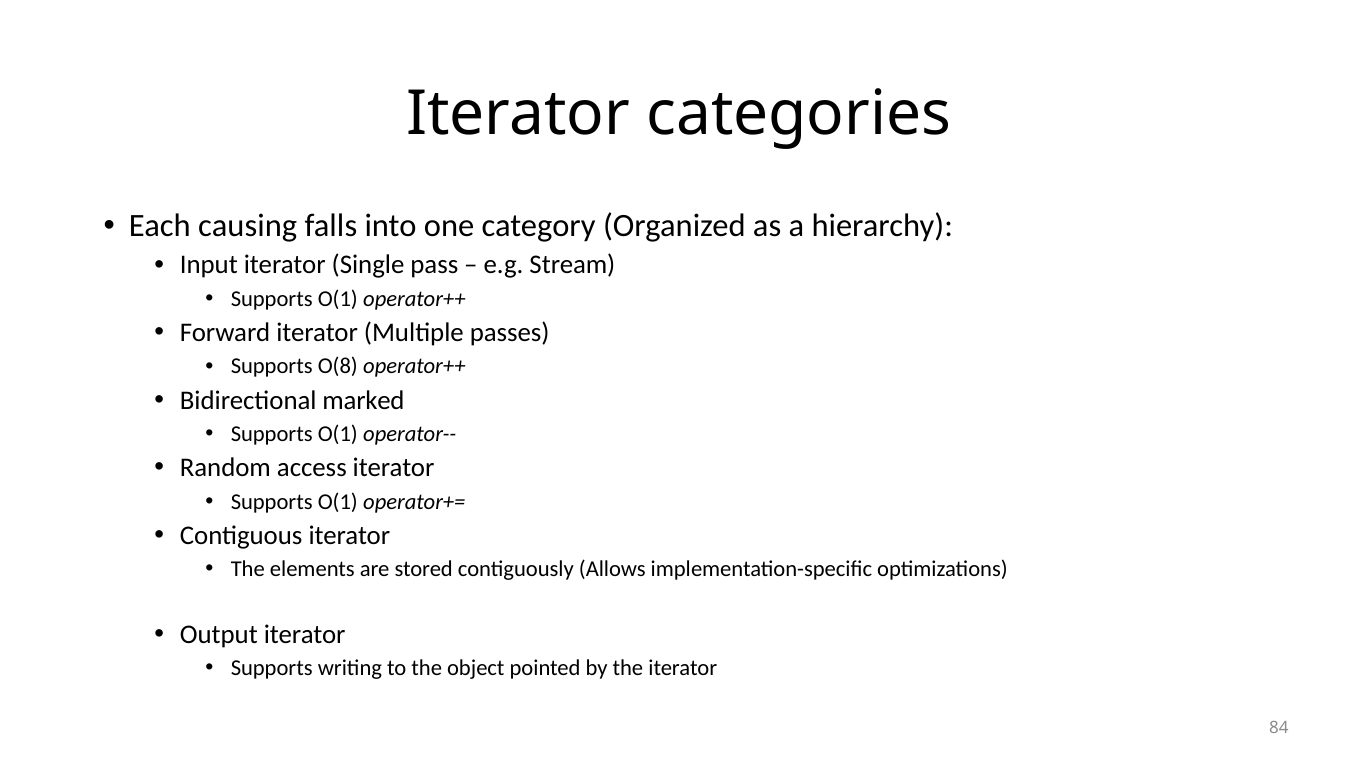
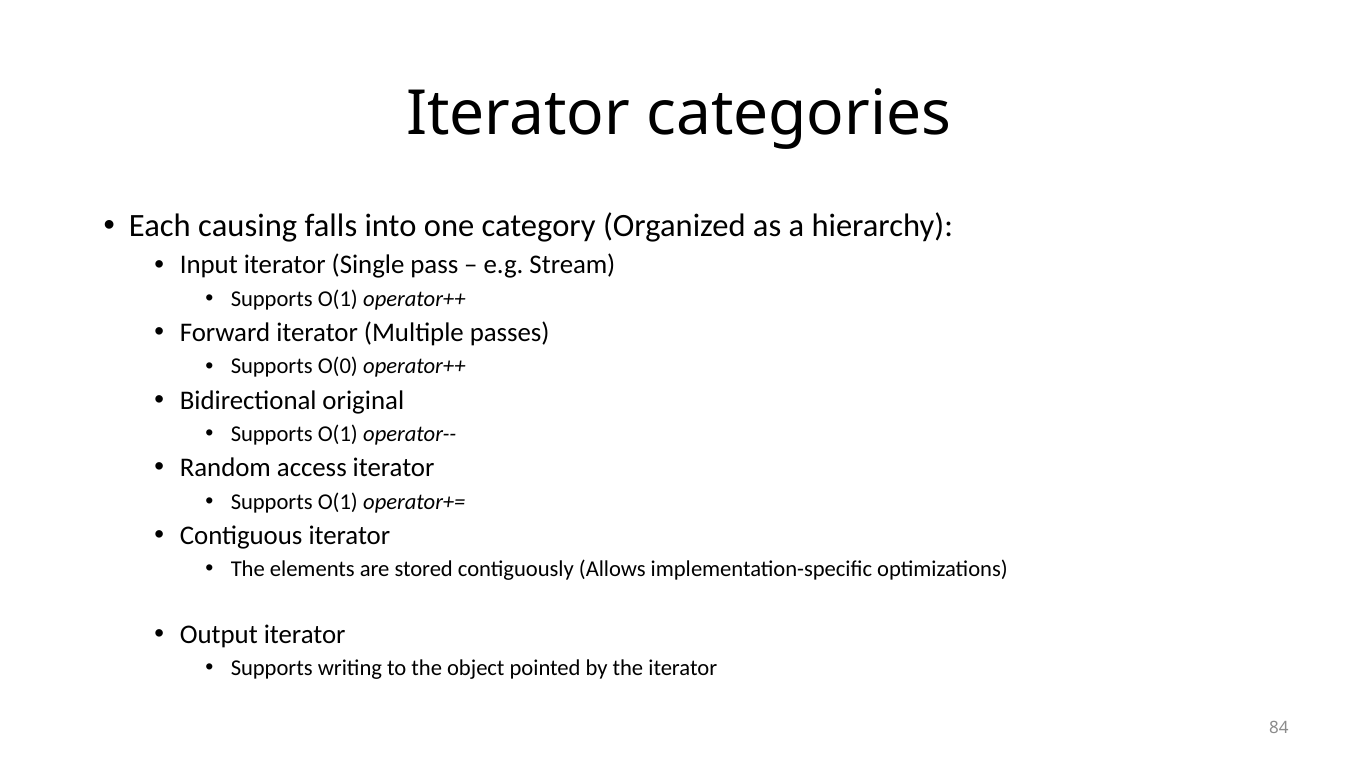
O(8: O(8 -> O(0
marked: marked -> original
